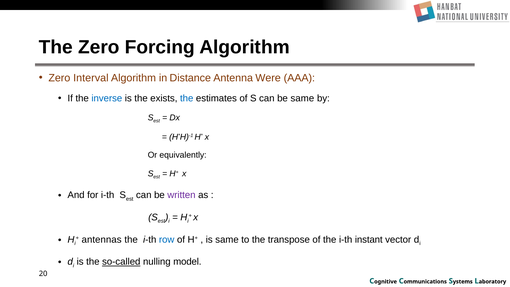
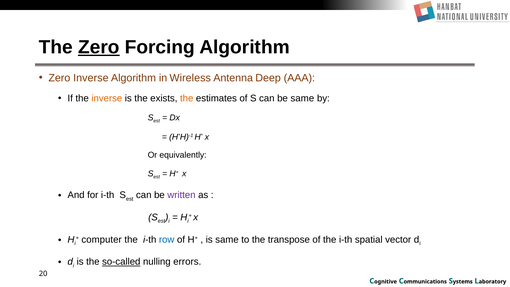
Zero at (99, 47) underline: none -> present
Zero Interval: Interval -> Inverse
Distance: Distance -> Wireless
Were: Were -> Deep
inverse at (107, 98) colour: blue -> orange
the at (187, 98) colour: blue -> orange
antennas: antennas -> computer
instant: instant -> spatial
model: model -> errors
